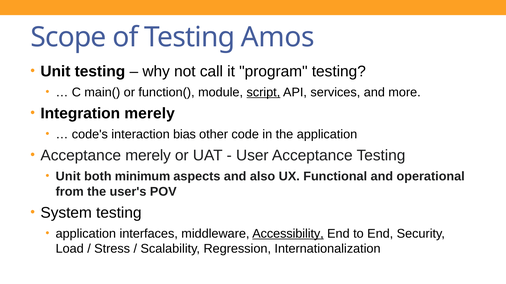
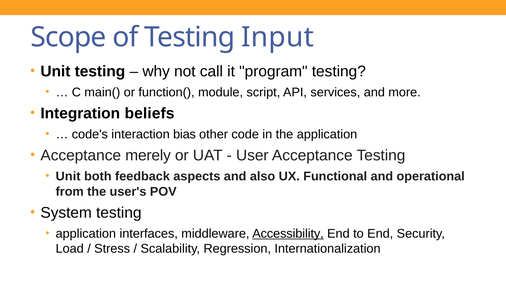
Amos: Amos -> Input
script underline: present -> none
Integration merely: merely -> beliefs
minimum: minimum -> feedback
